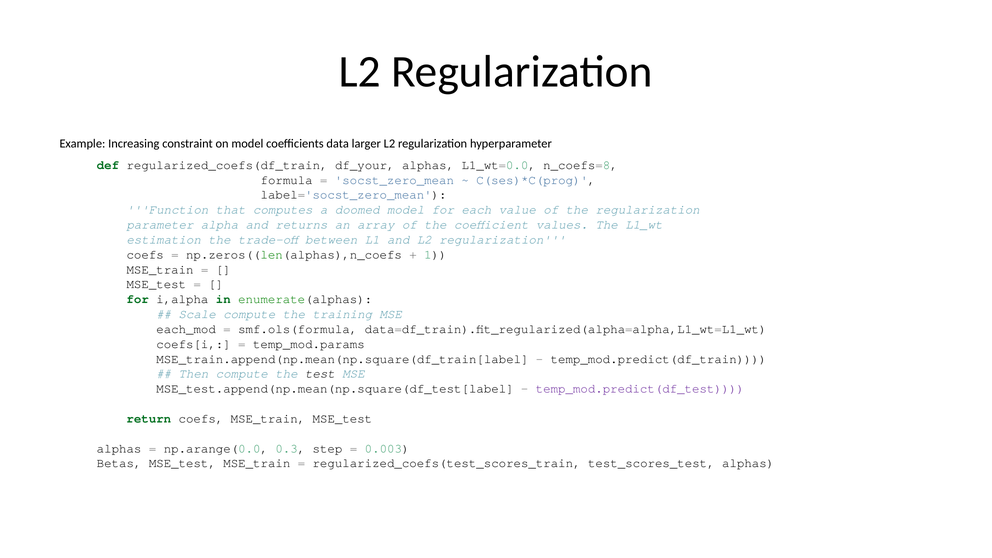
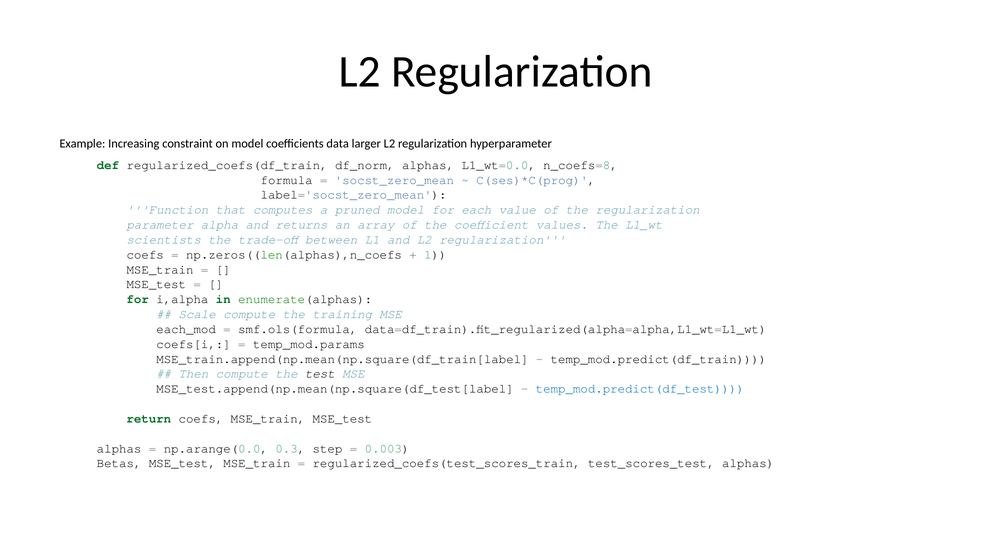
df_your: df_your -> df_norm
doomed: doomed -> pruned
estimation: estimation -> scientists
temp_mod.predict(df_test colour: purple -> blue
